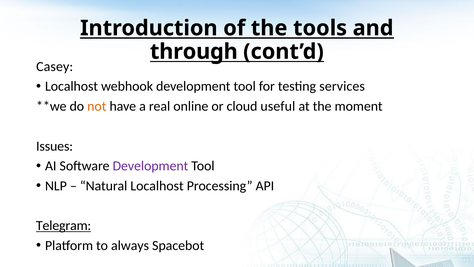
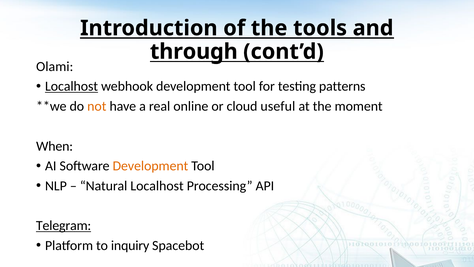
Casey: Casey -> Olami
Localhost at (72, 86) underline: none -> present
services: services -> patterns
Issues: Issues -> When
Development at (150, 166) colour: purple -> orange
always: always -> inquiry
